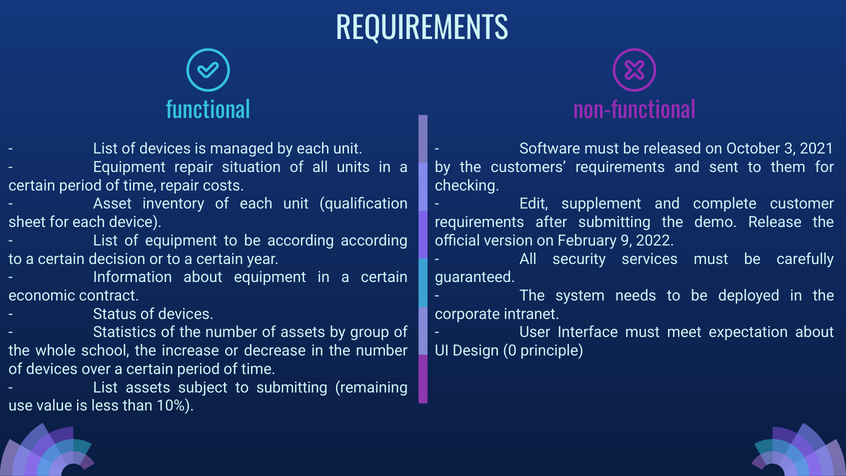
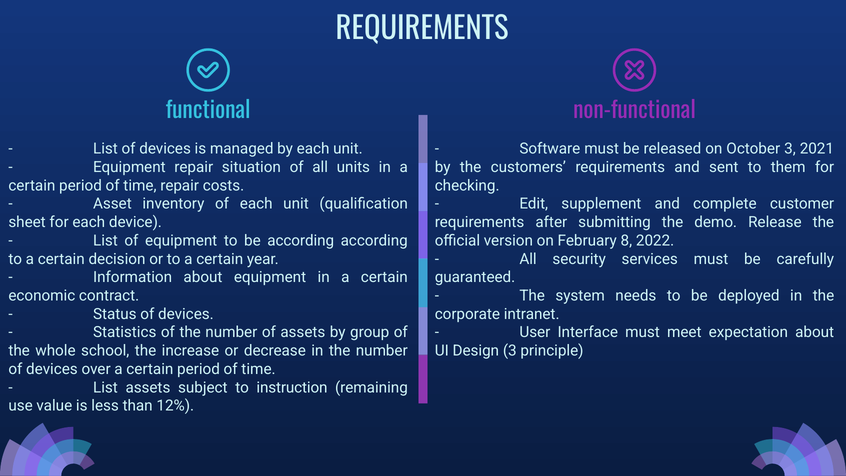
9: 9 -> 8
Design 0: 0 -> 3
to submitting: submitting -> instruction
10%: 10% -> 12%
